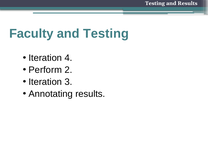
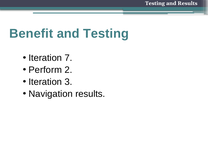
Faculty: Faculty -> Benefit
4: 4 -> 7
Annotating: Annotating -> Navigation
